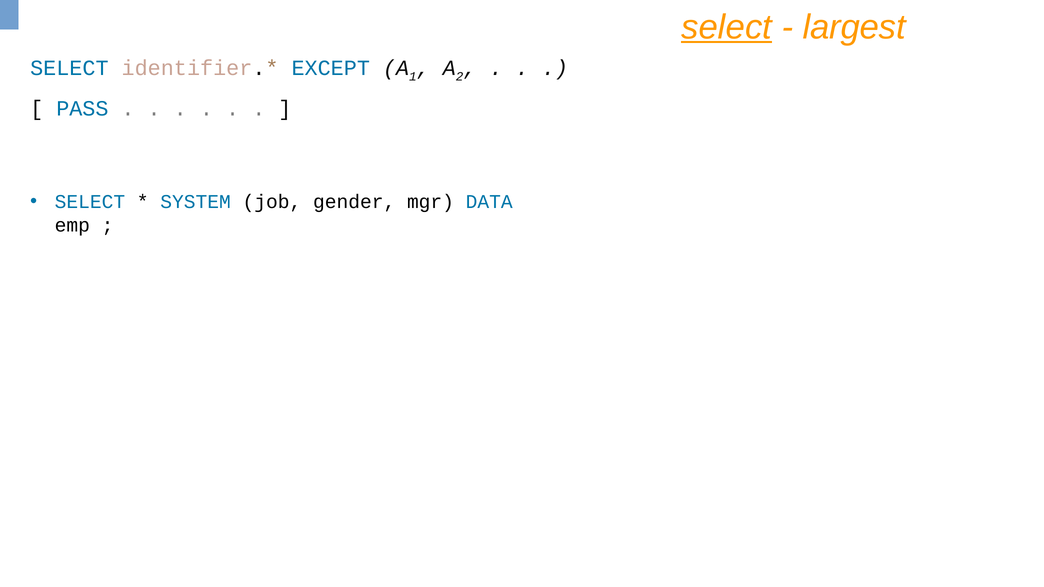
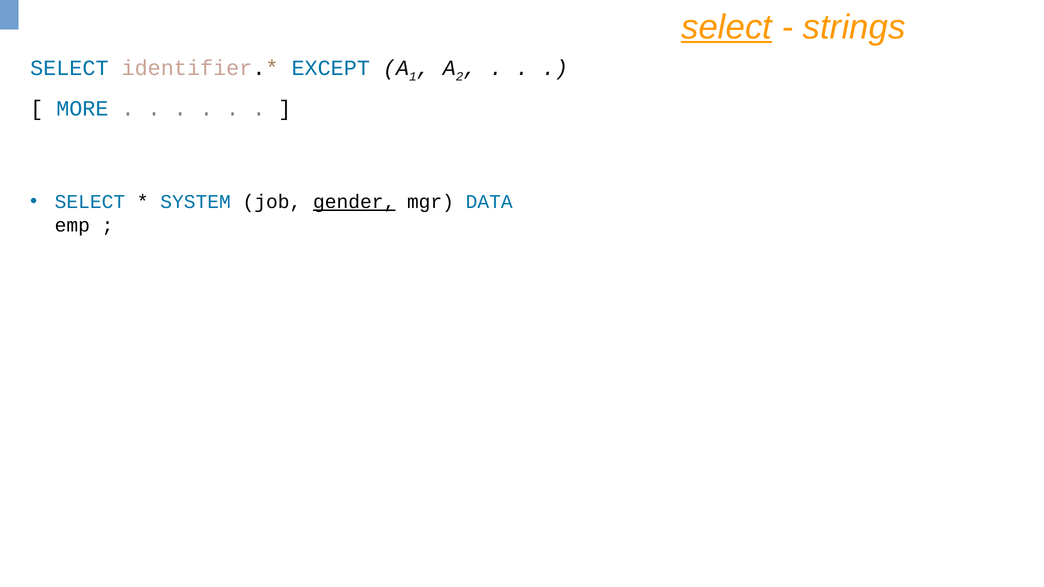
largest: largest -> strings
PASS: PASS -> MORE
gender underline: none -> present
